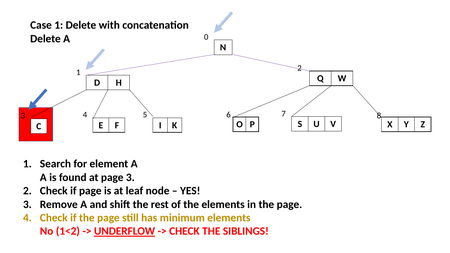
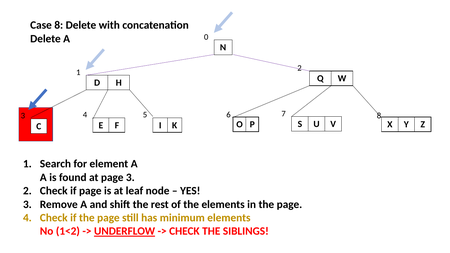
Case 1: 1 -> 8
